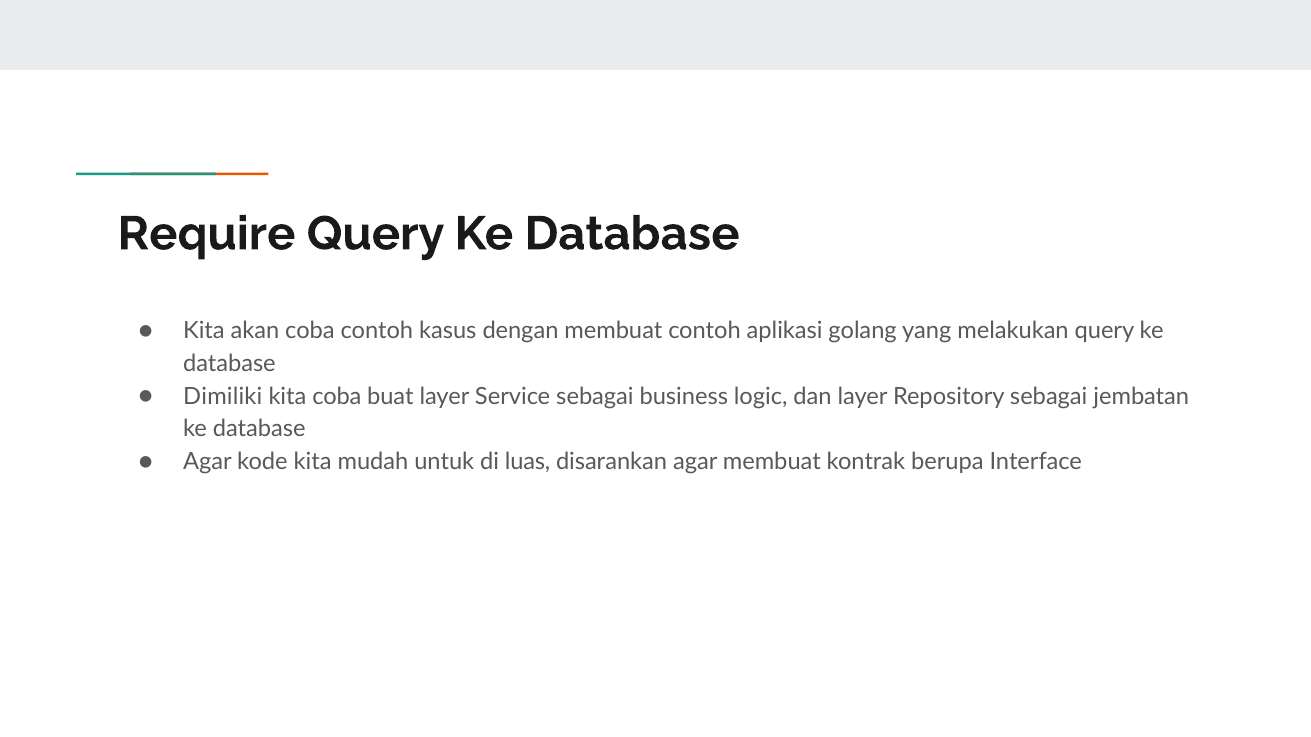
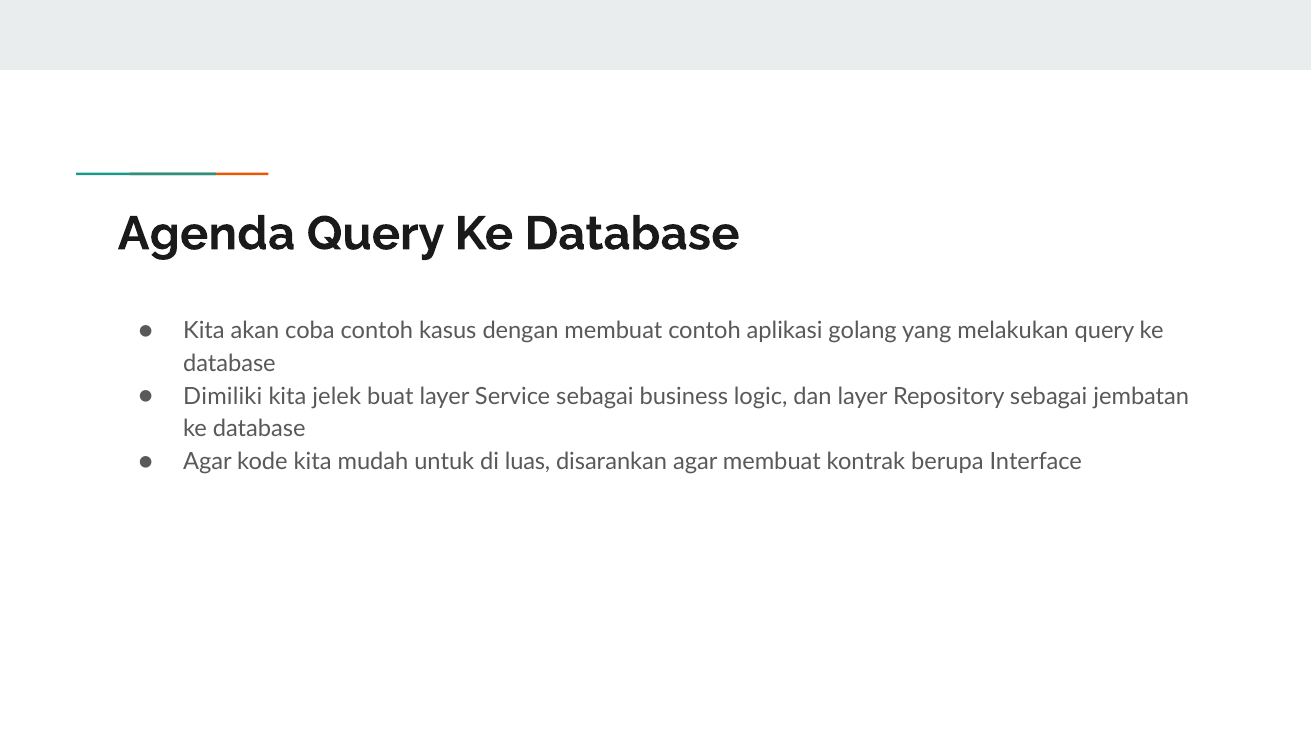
Require: Require -> Agenda
kita coba: coba -> jelek
